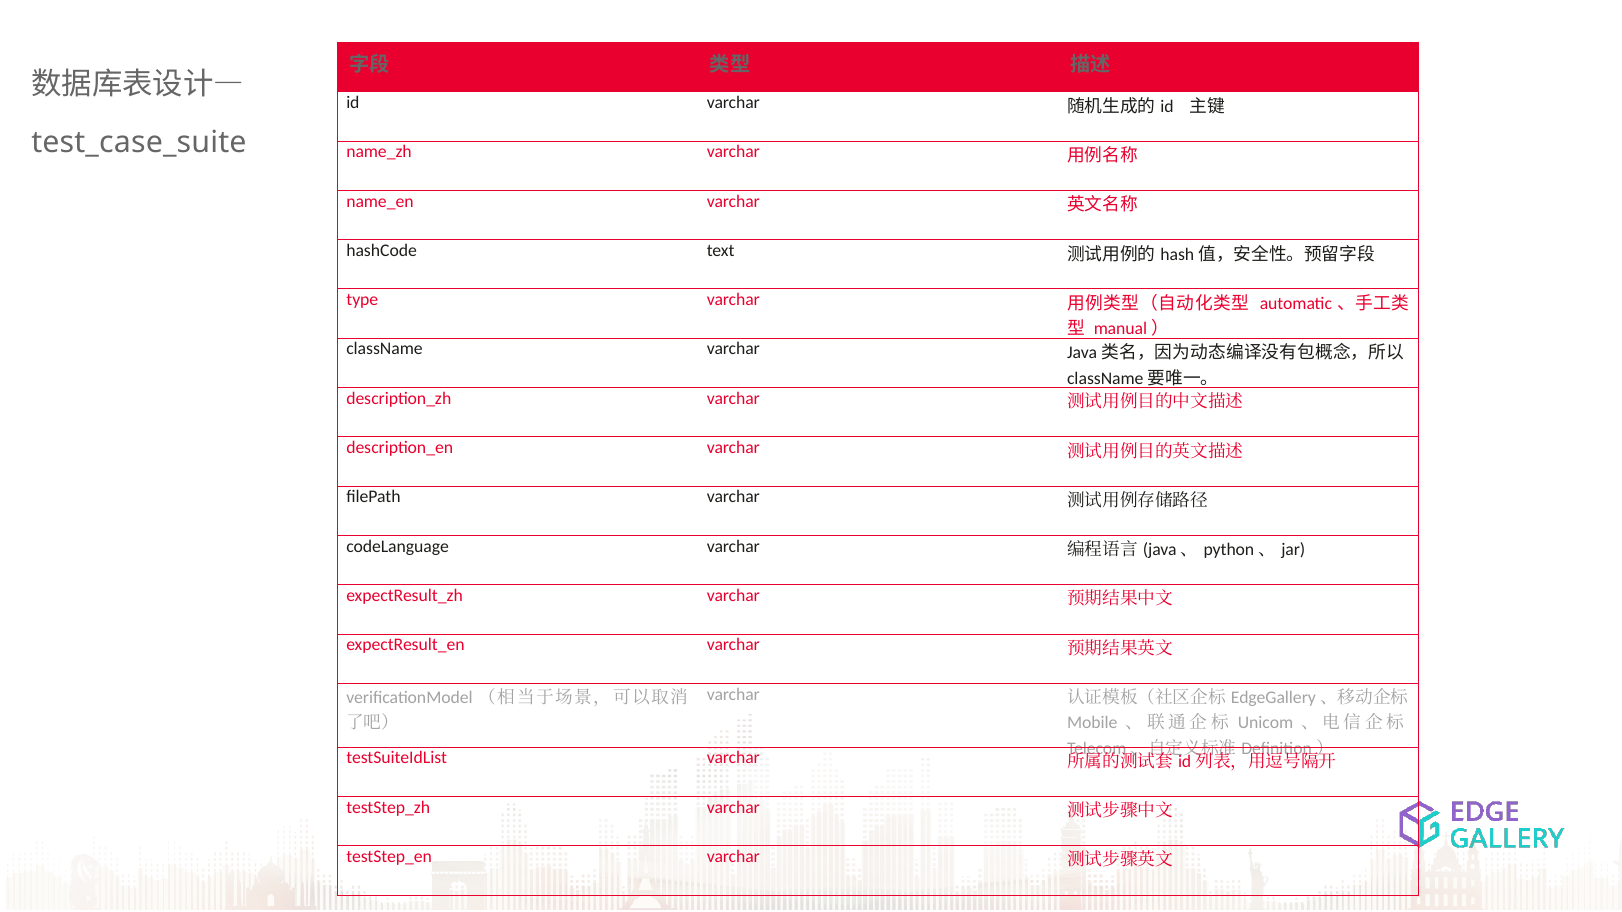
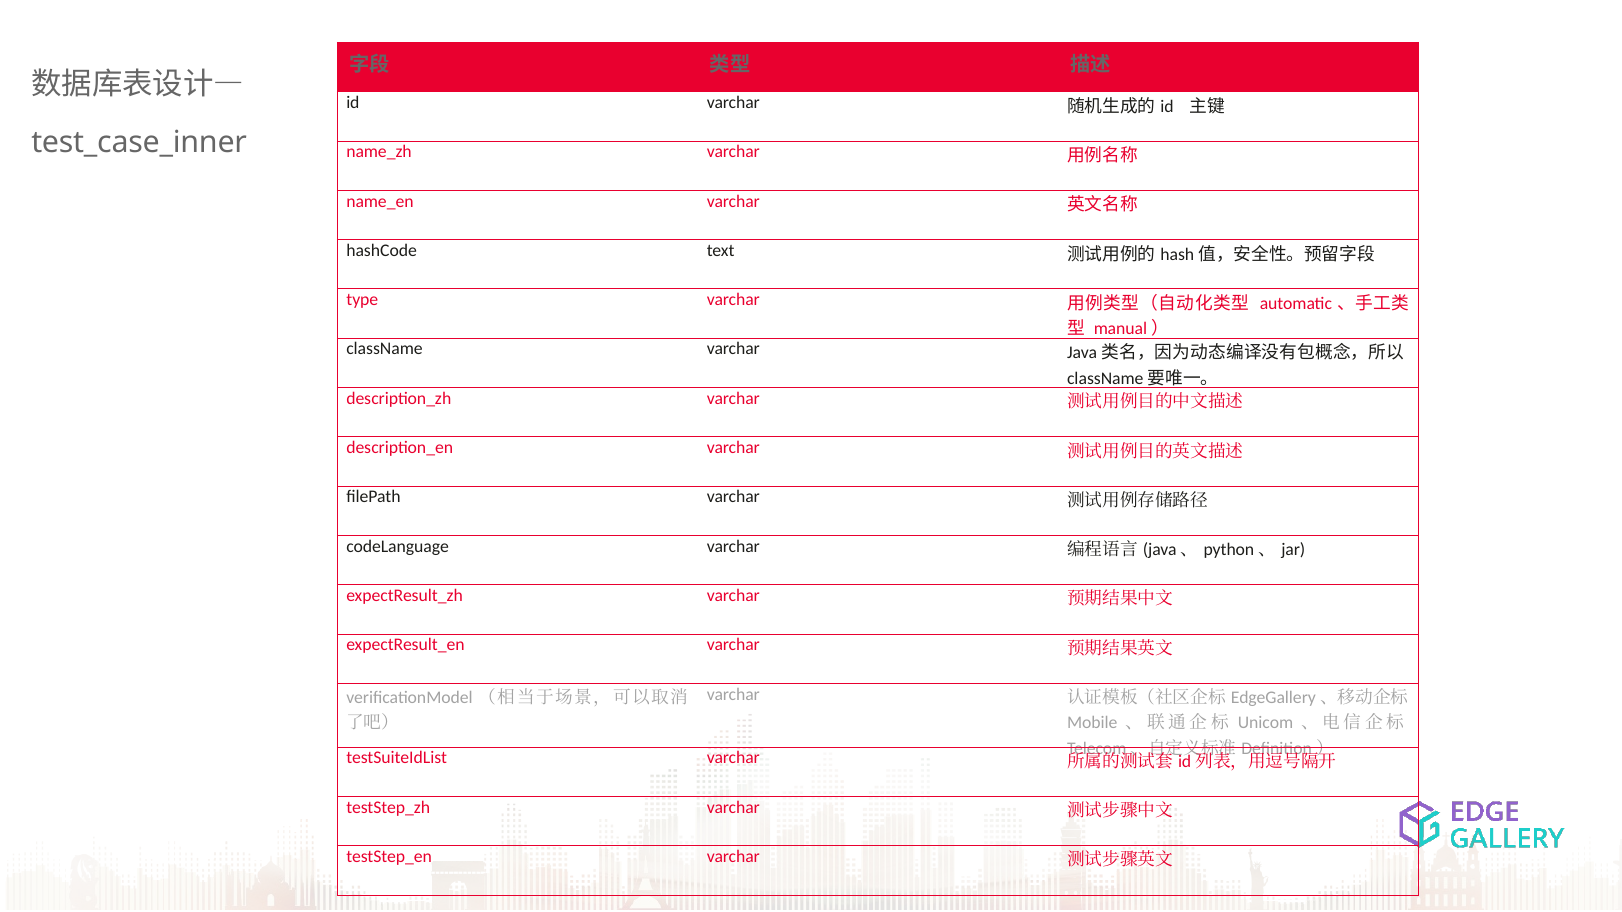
test_case_suite: test_case_suite -> test_case_inner
